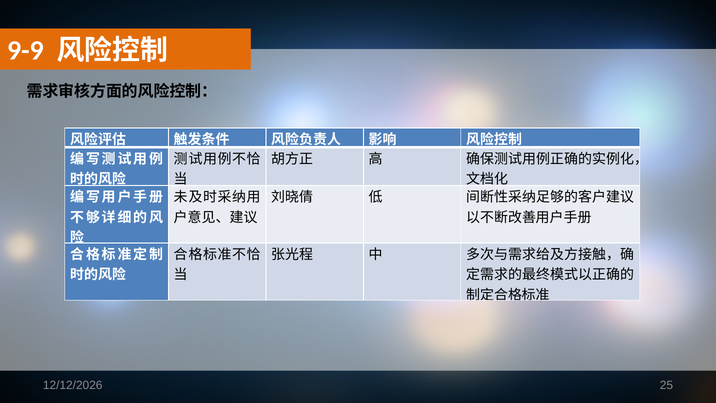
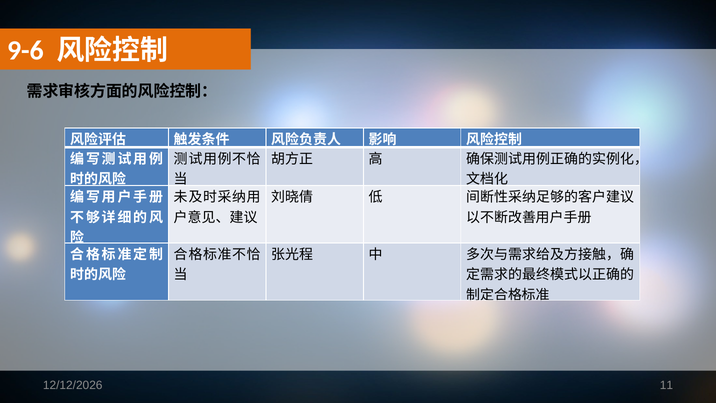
9-9: 9-9 -> 9-6
25: 25 -> 11
